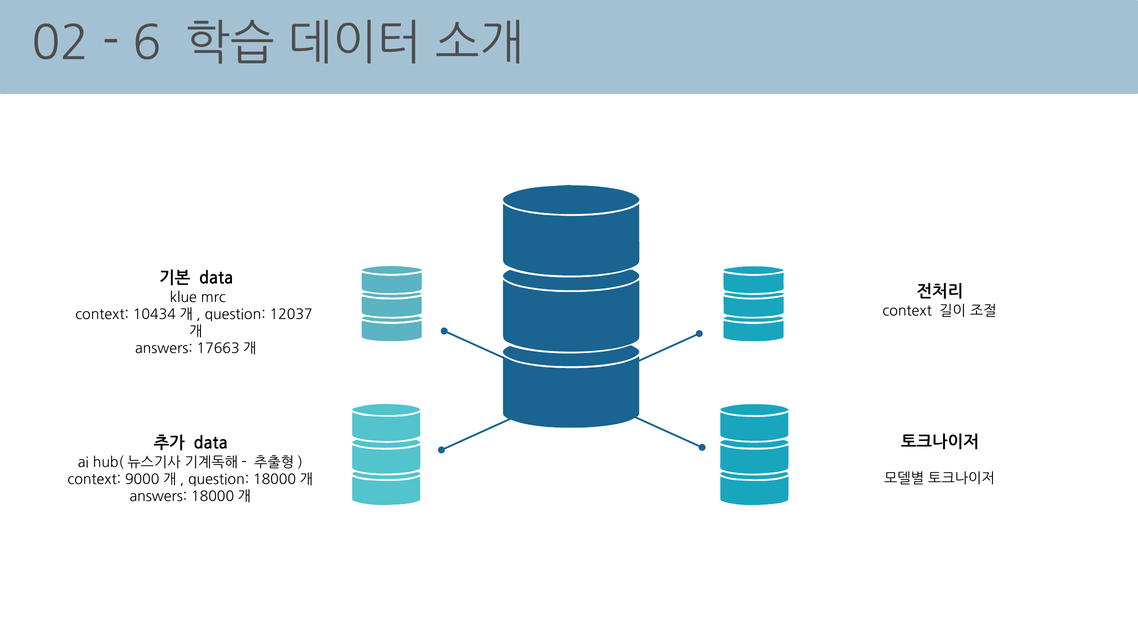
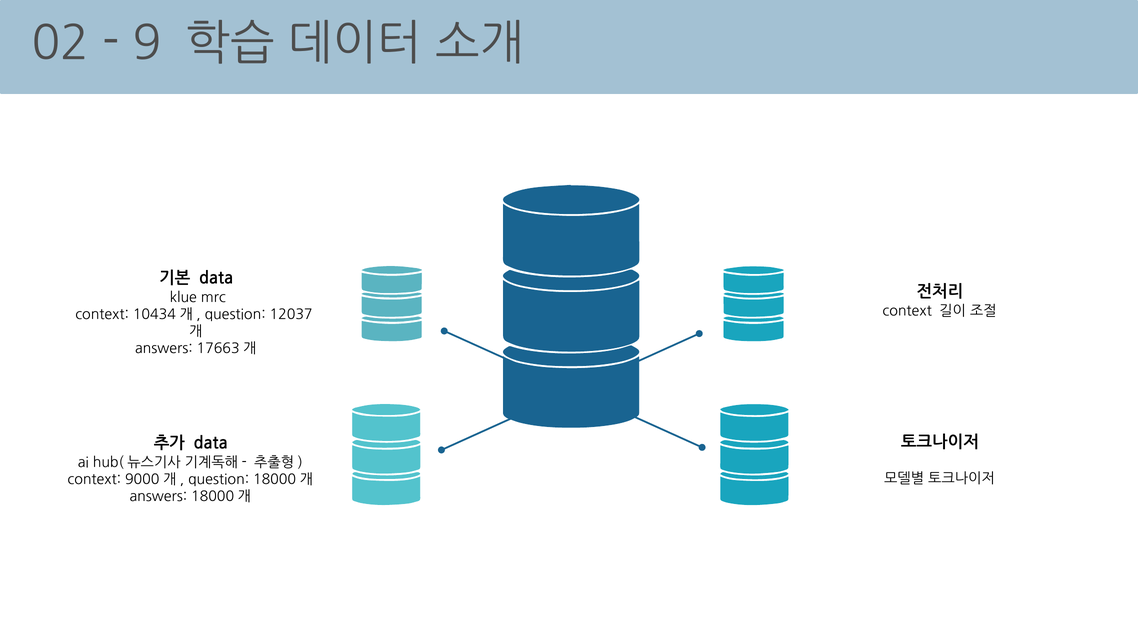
6: 6 -> 9
